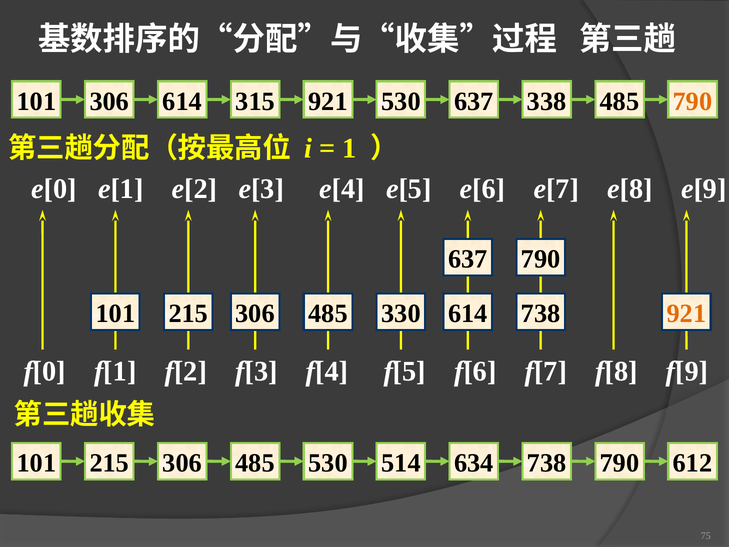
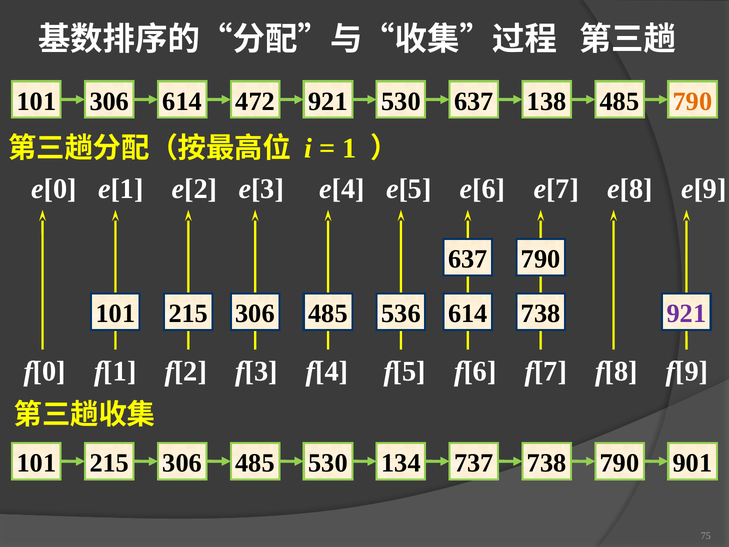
315: 315 -> 472
338: 338 -> 138
330: 330 -> 536
921 at (686, 314) colour: orange -> purple
514: 514 -> 134
634: 634 -> 737
612: 612 -> 901
